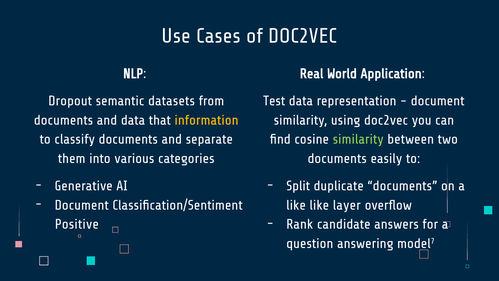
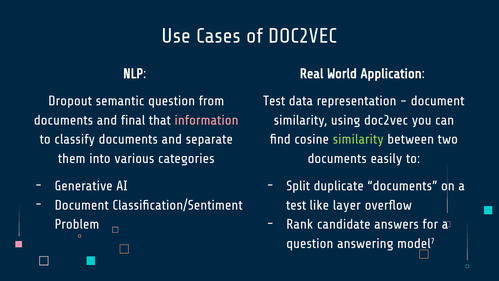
semantic datasets: datasets -> question
and data: data -> final
information colour: yellow -> pink
like at (296, 205): like -> test
Positive: Positive -> Problem
